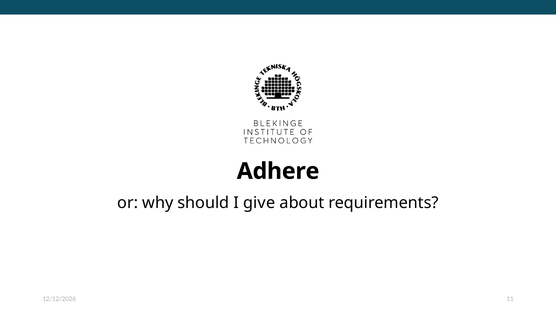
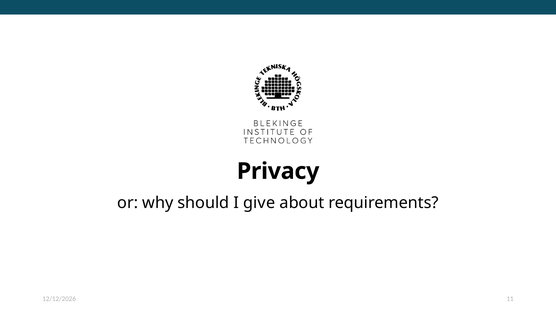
Adhere: Adhere -> Privacy
